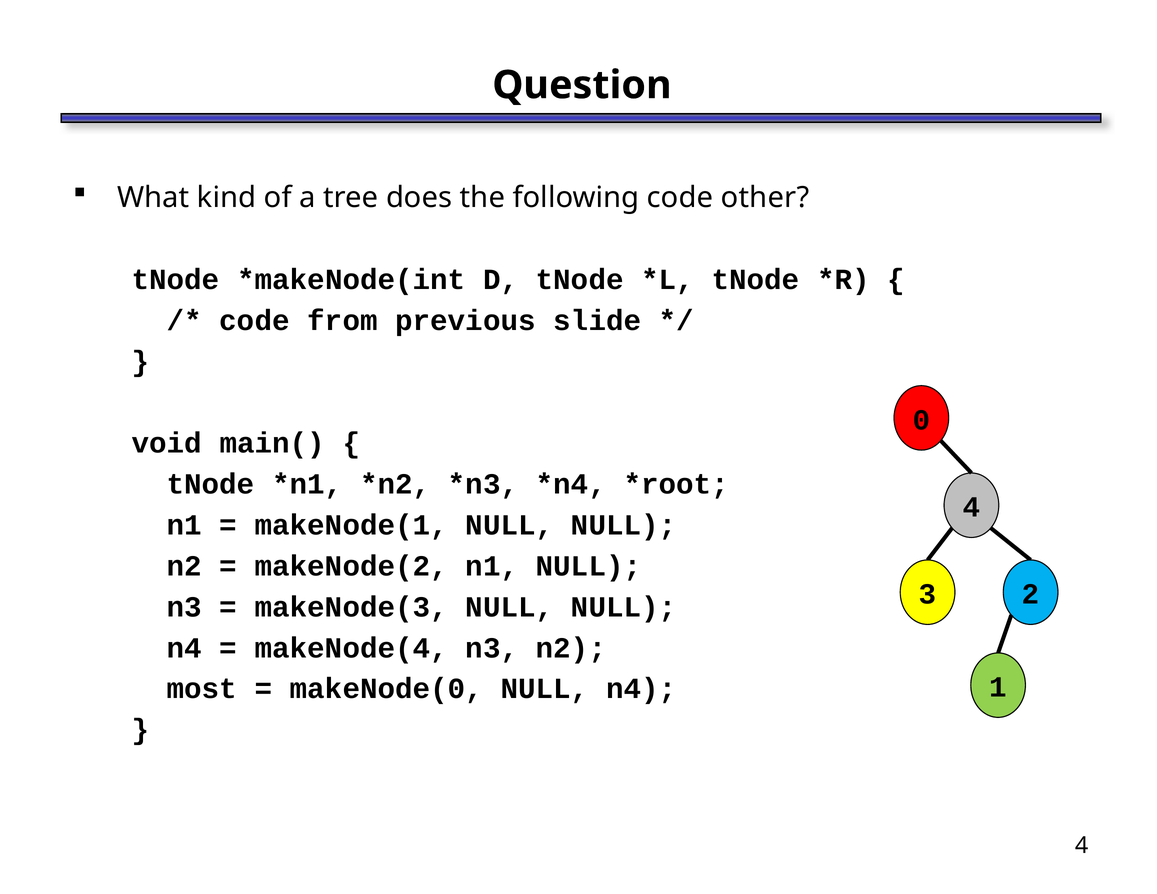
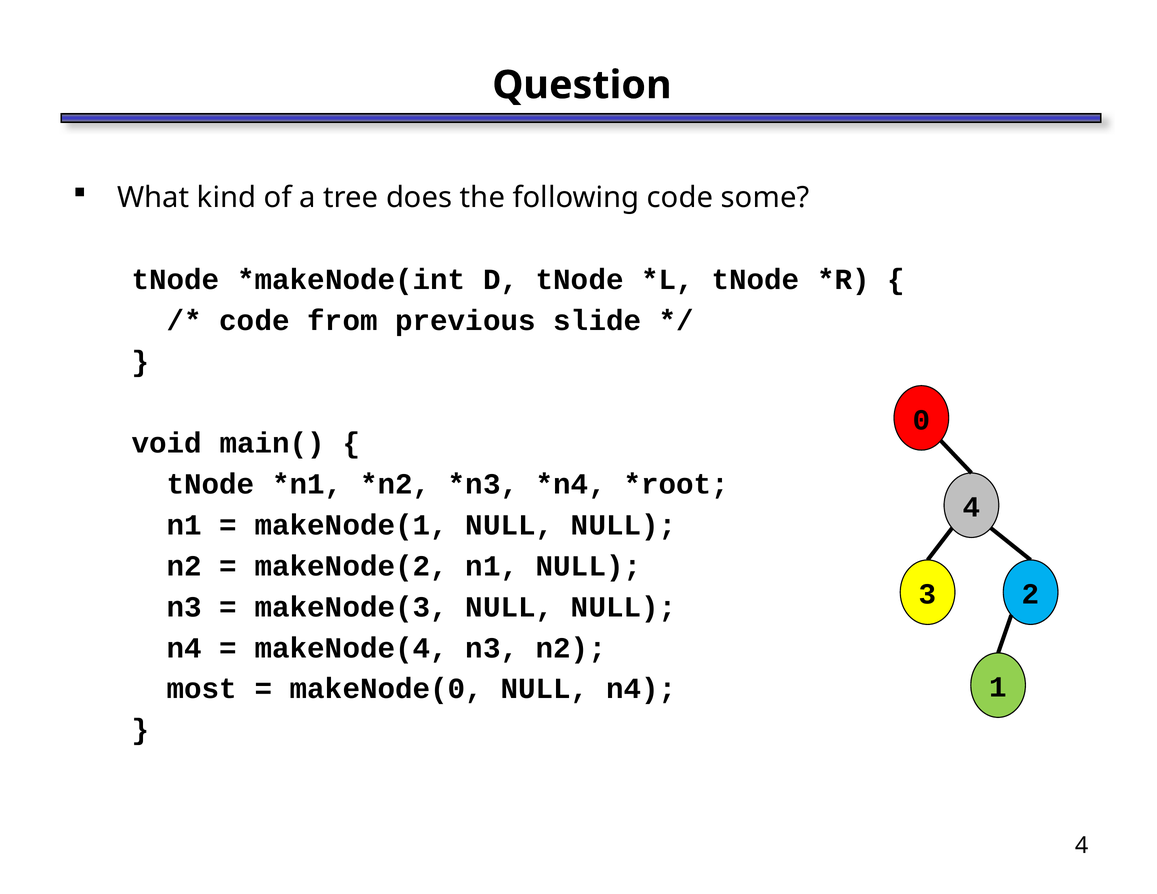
other: other -> some
